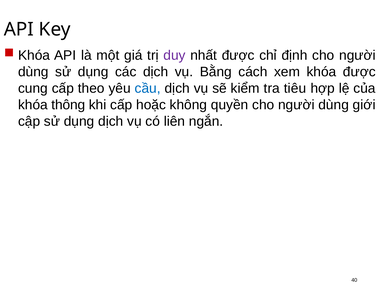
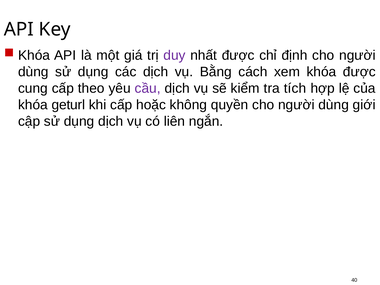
cầu colour: blue -> purple
tiêu: tiêu -> tích
thông: thông -> geturl
